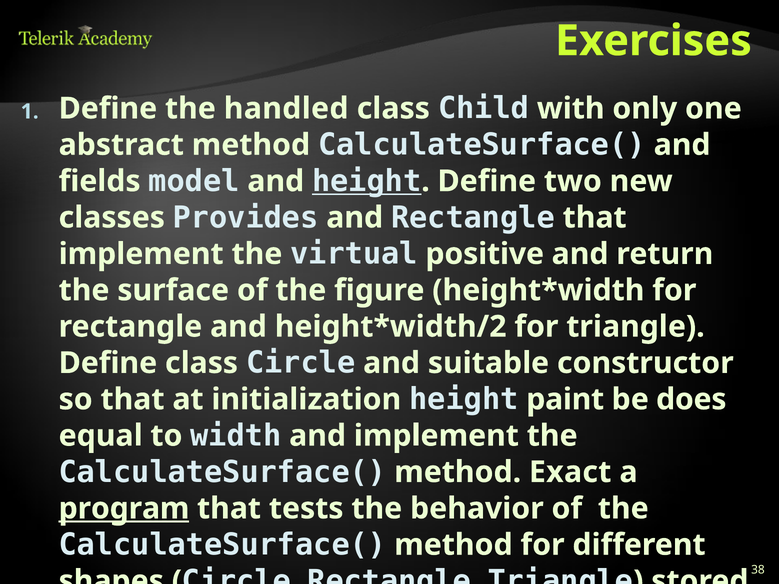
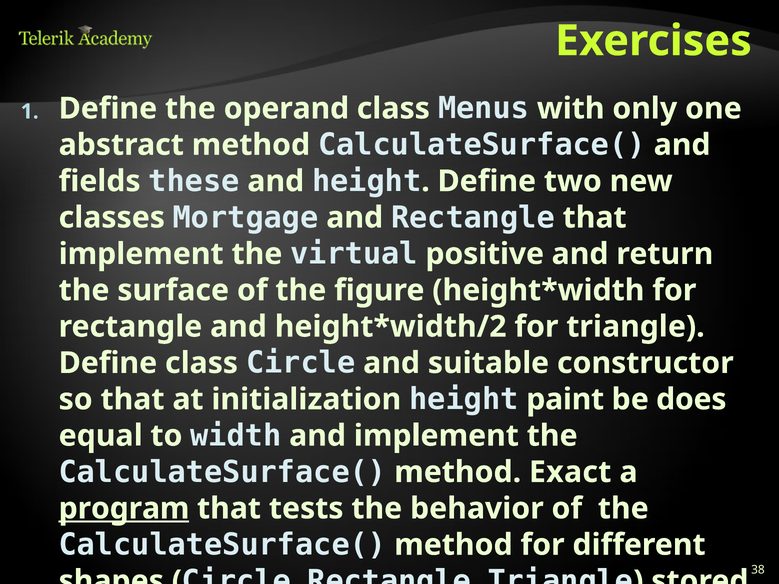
handled: handled -> operand
Child: Child -> Menus
model: model -> these
height at (367, 181) underline: present -> none
Provides: Provides -> Mortgage
